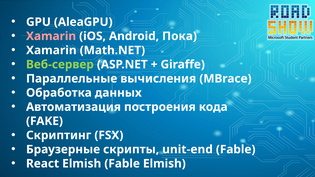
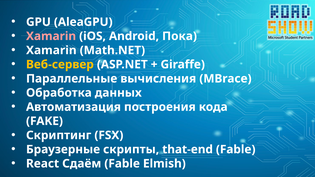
Веб-сервер colour: light green -> yellow
unit-end: unit-end -> that-end
React Elmish: Elmish -> Сдаём
